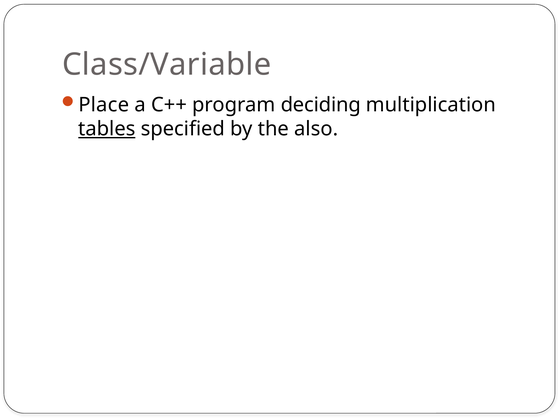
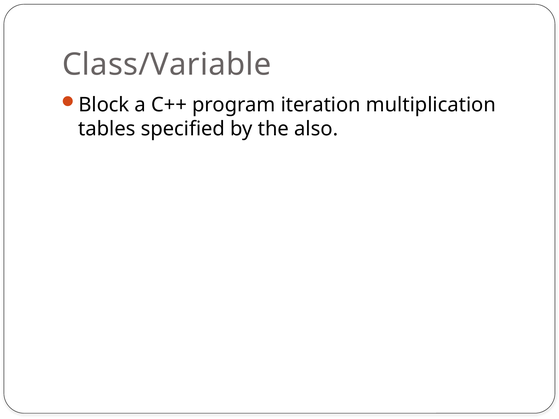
Place: Place -> Block
deciding: deciding -> iteration
tables underline: present -> none
